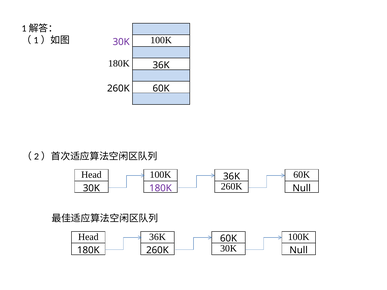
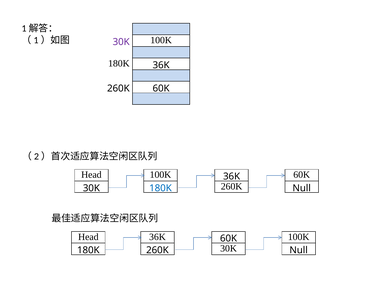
180K at (160, 188) colour: purple -> blue
